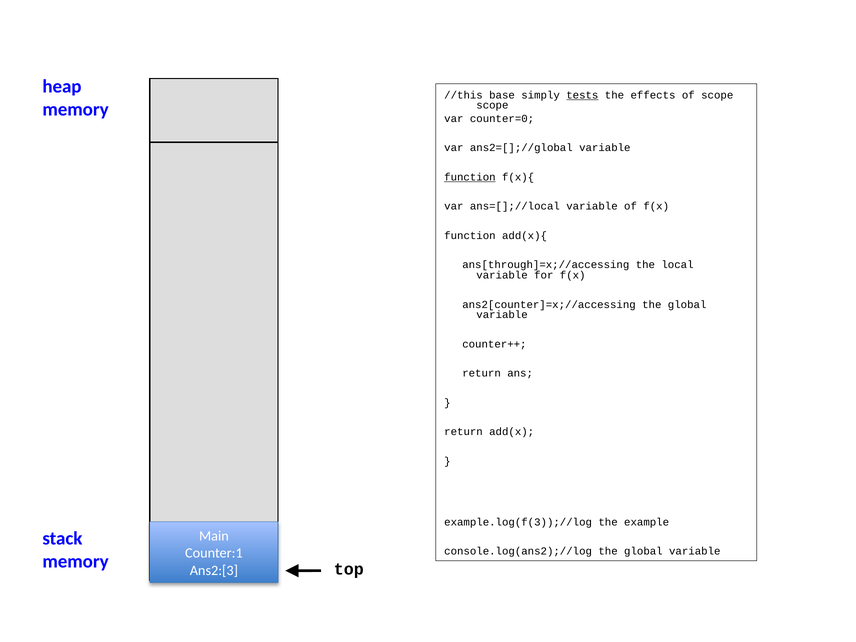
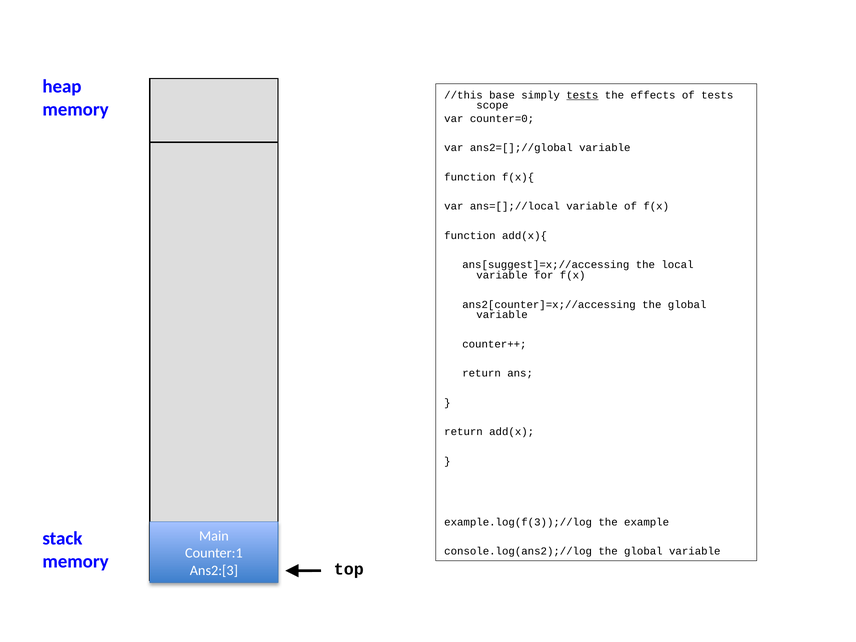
of scope: scope -> tests
function at (470, 177) underline: present -> none
ans[through]=x;//accessing: ans[through]=x;//accessing -> ans[suggest]=x;//accessing
